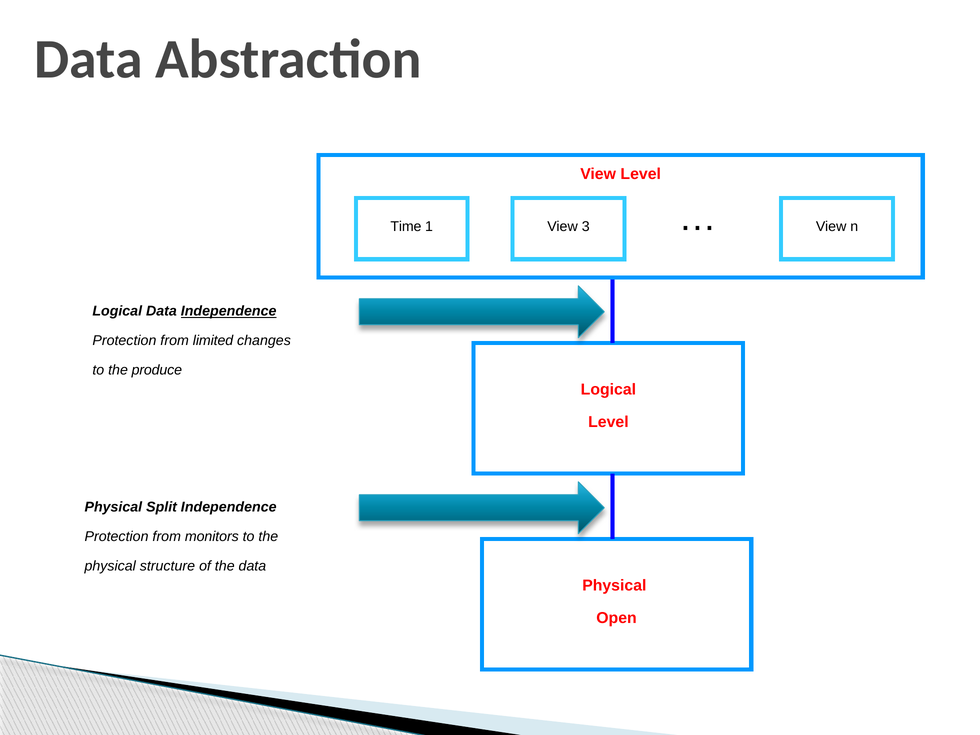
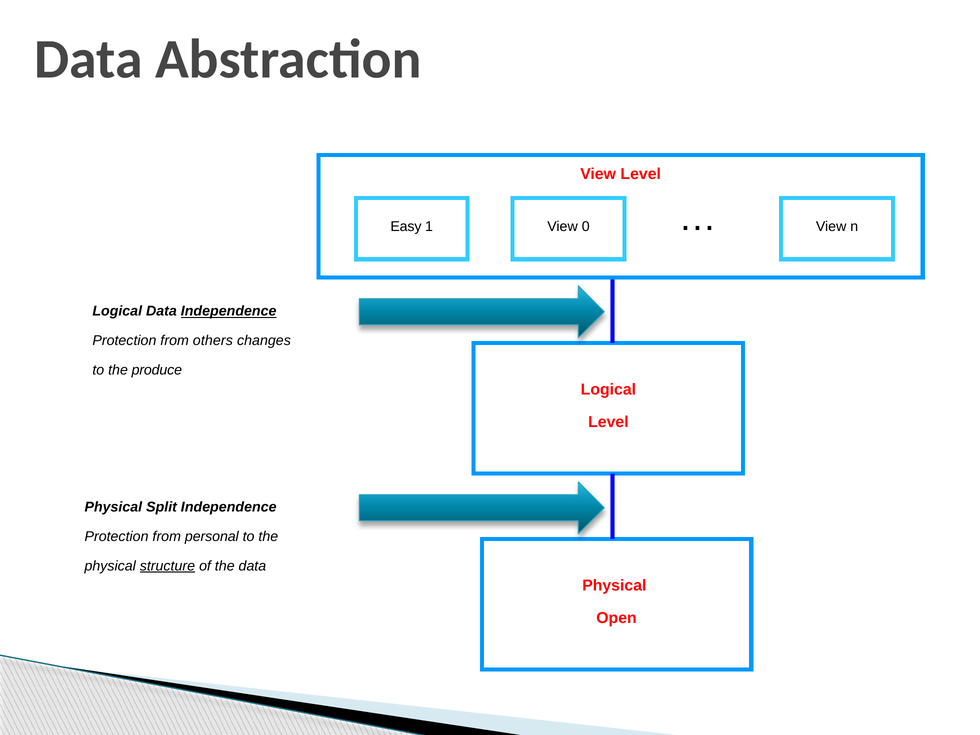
Time: Time -> Easy
3: 3 -> 0
limited: limited -> others
monitors: monitors -> personal
structure underline: none -> present
